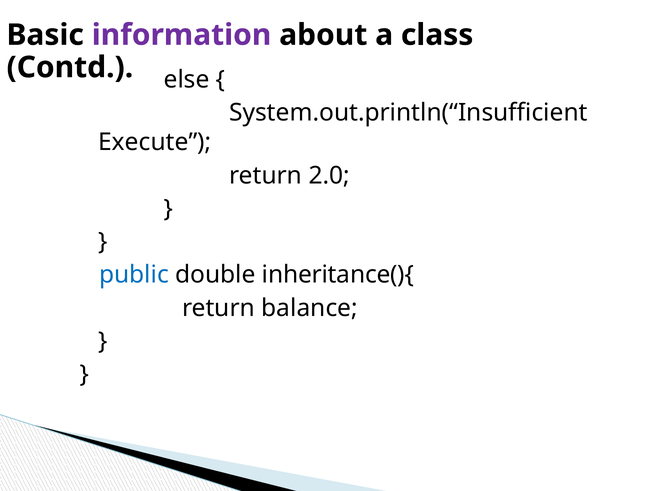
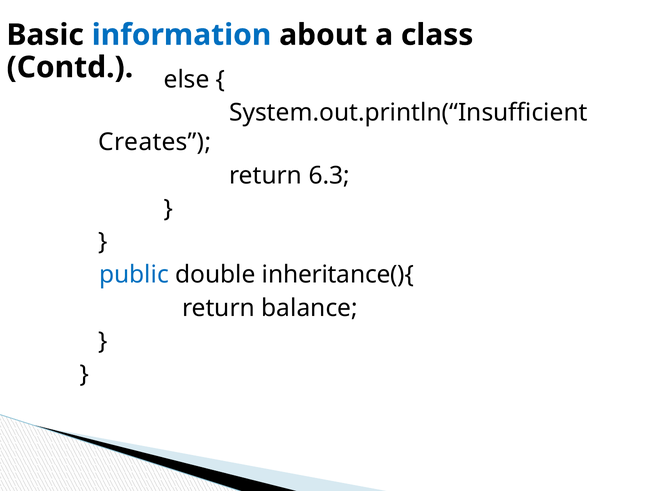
information colour: purple -> blue
Execute: Execute -> Creates
2.0: 2.0 -> 6.3
